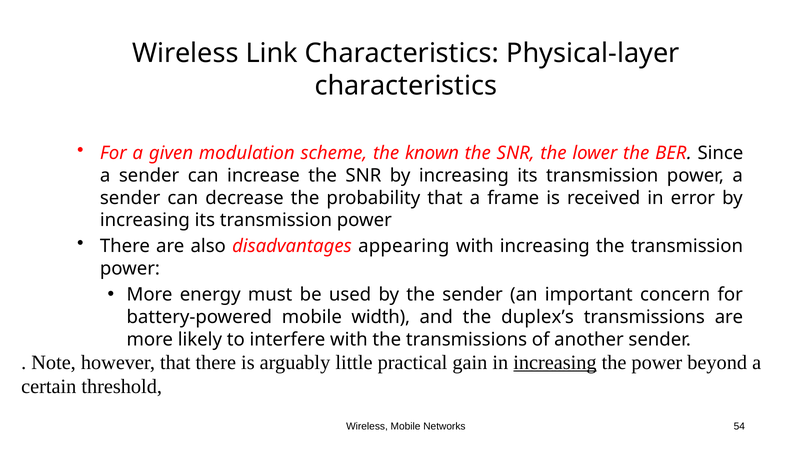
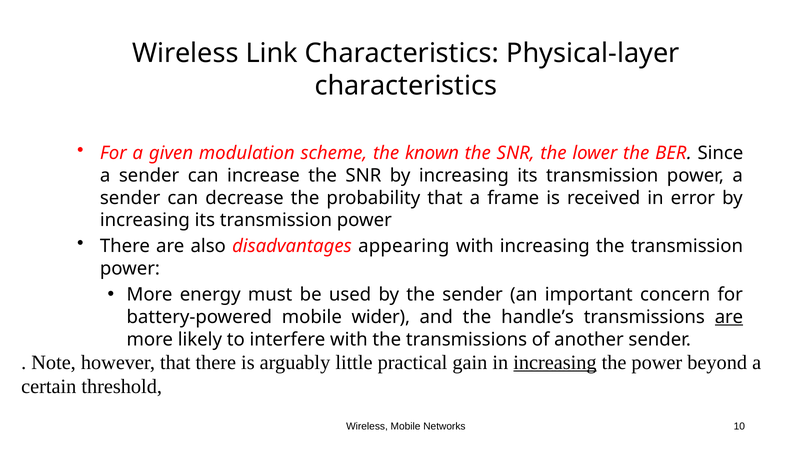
width: width -> wider
duplex’s: duplex’s -> handle’s
are at (729, 317) underline: none -> present
54: 54 -> 10
